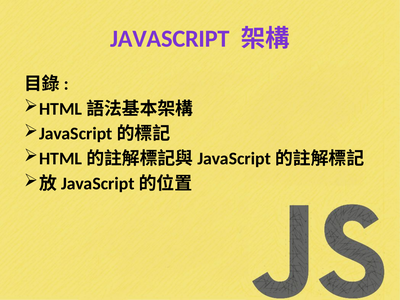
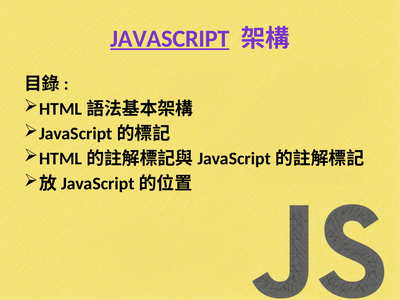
JAVASCRIPT underline: none -> present
